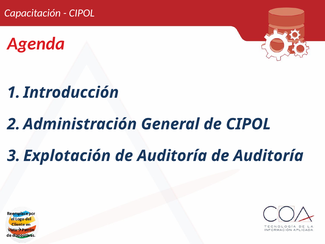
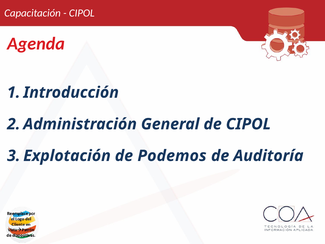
Auditoría at (172, 156): Auditoría -> Podemos
